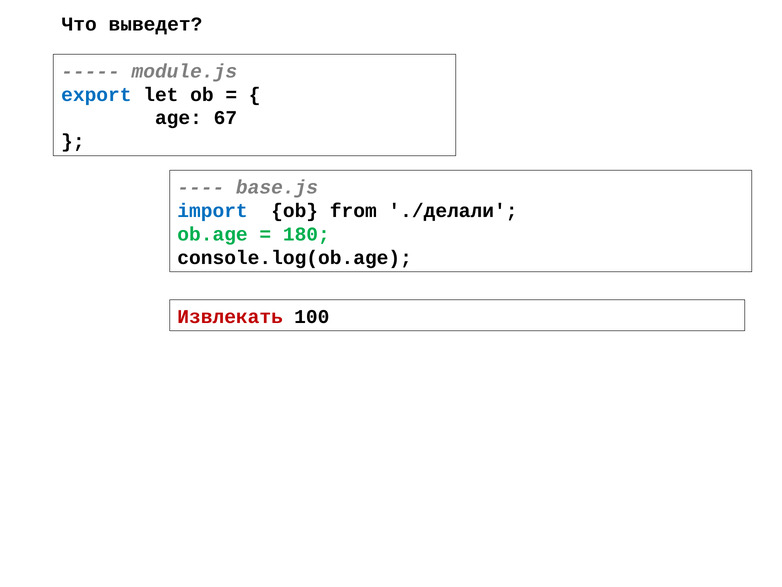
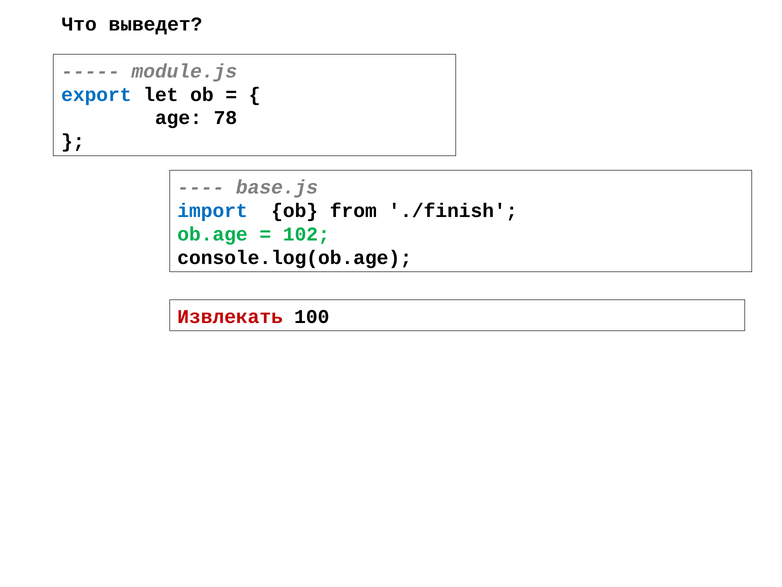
67: 67 -> 78
./делали: ./делали -> ./finish
180: 180 -> 102
